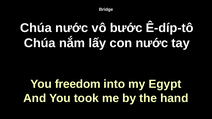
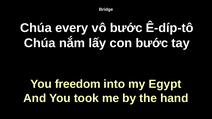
Chúa nước: nước -> every
con nước: nước -> bước
